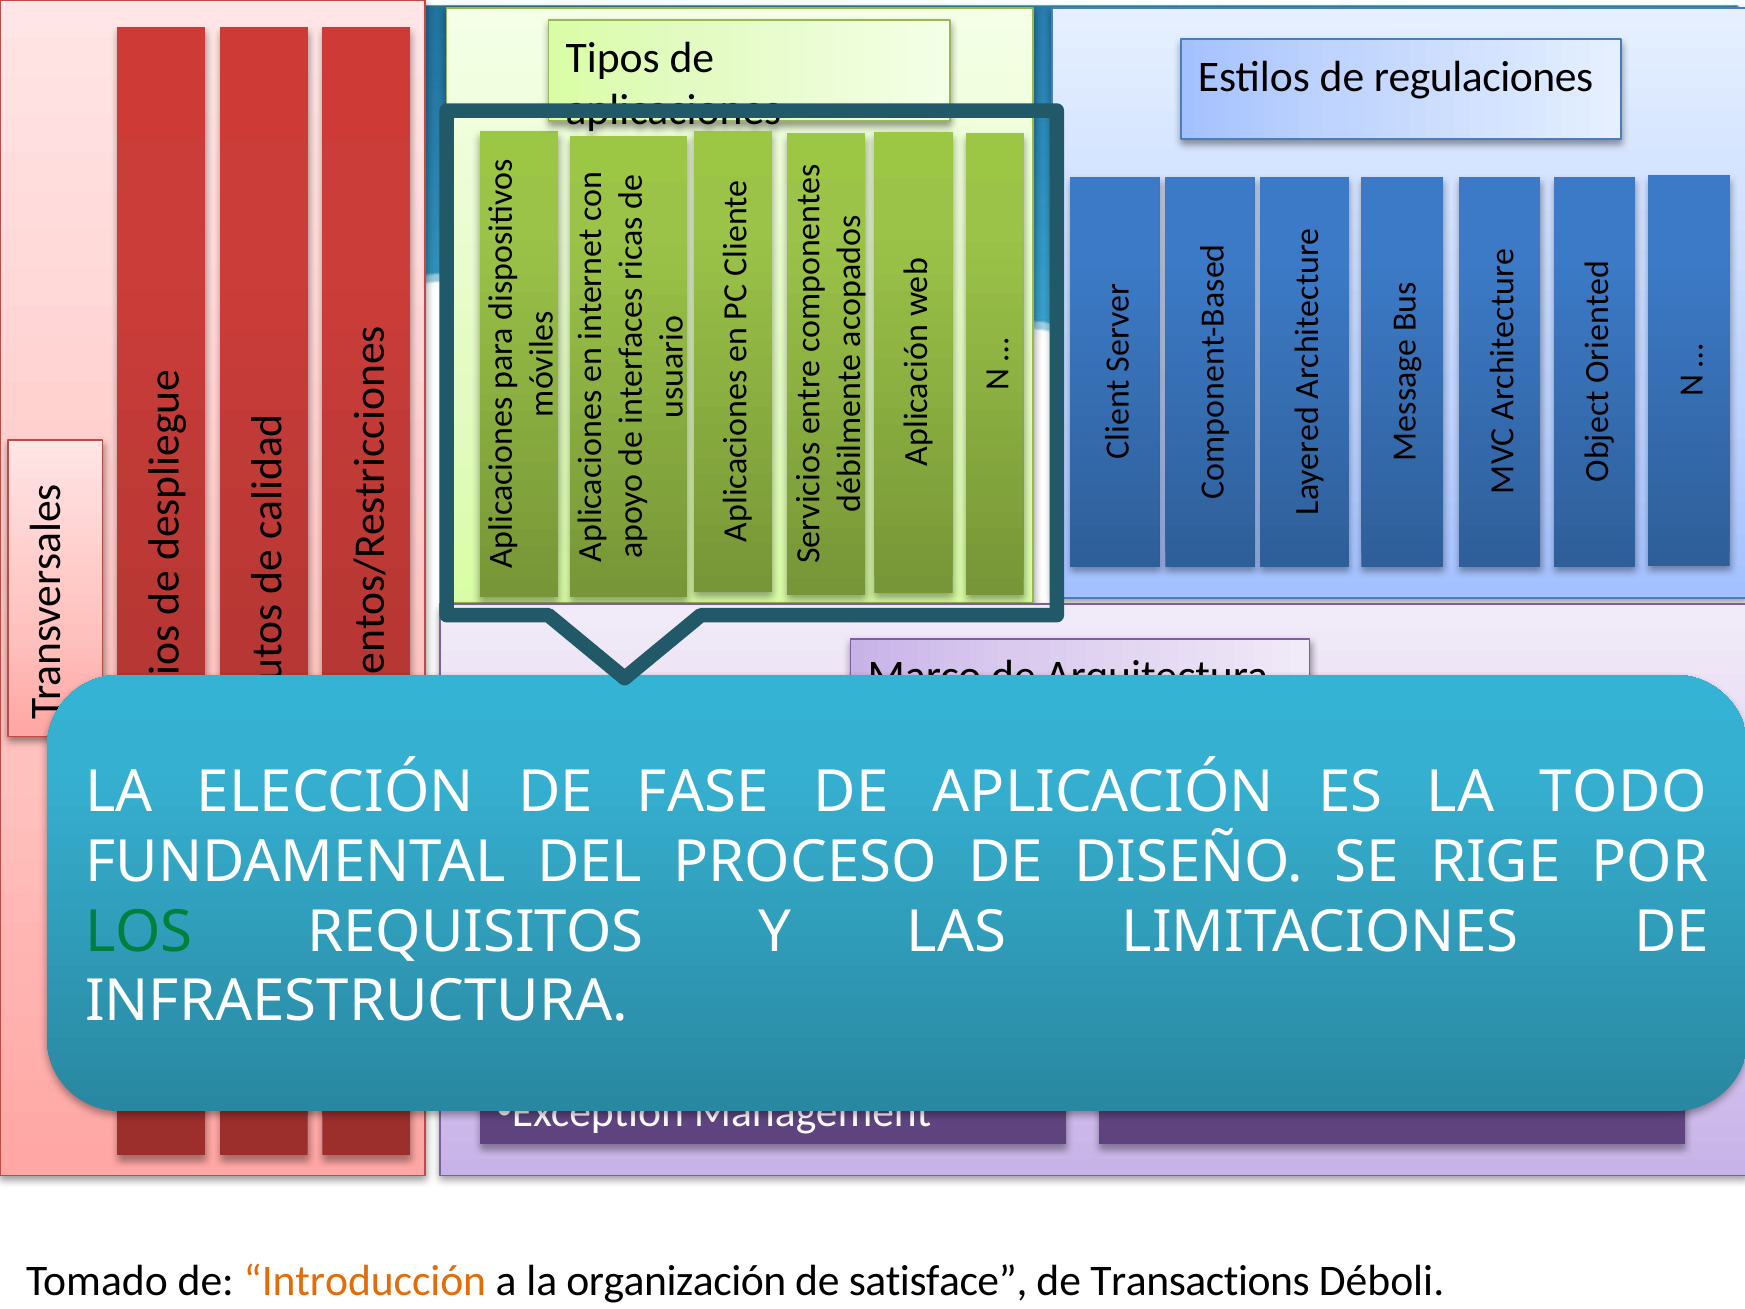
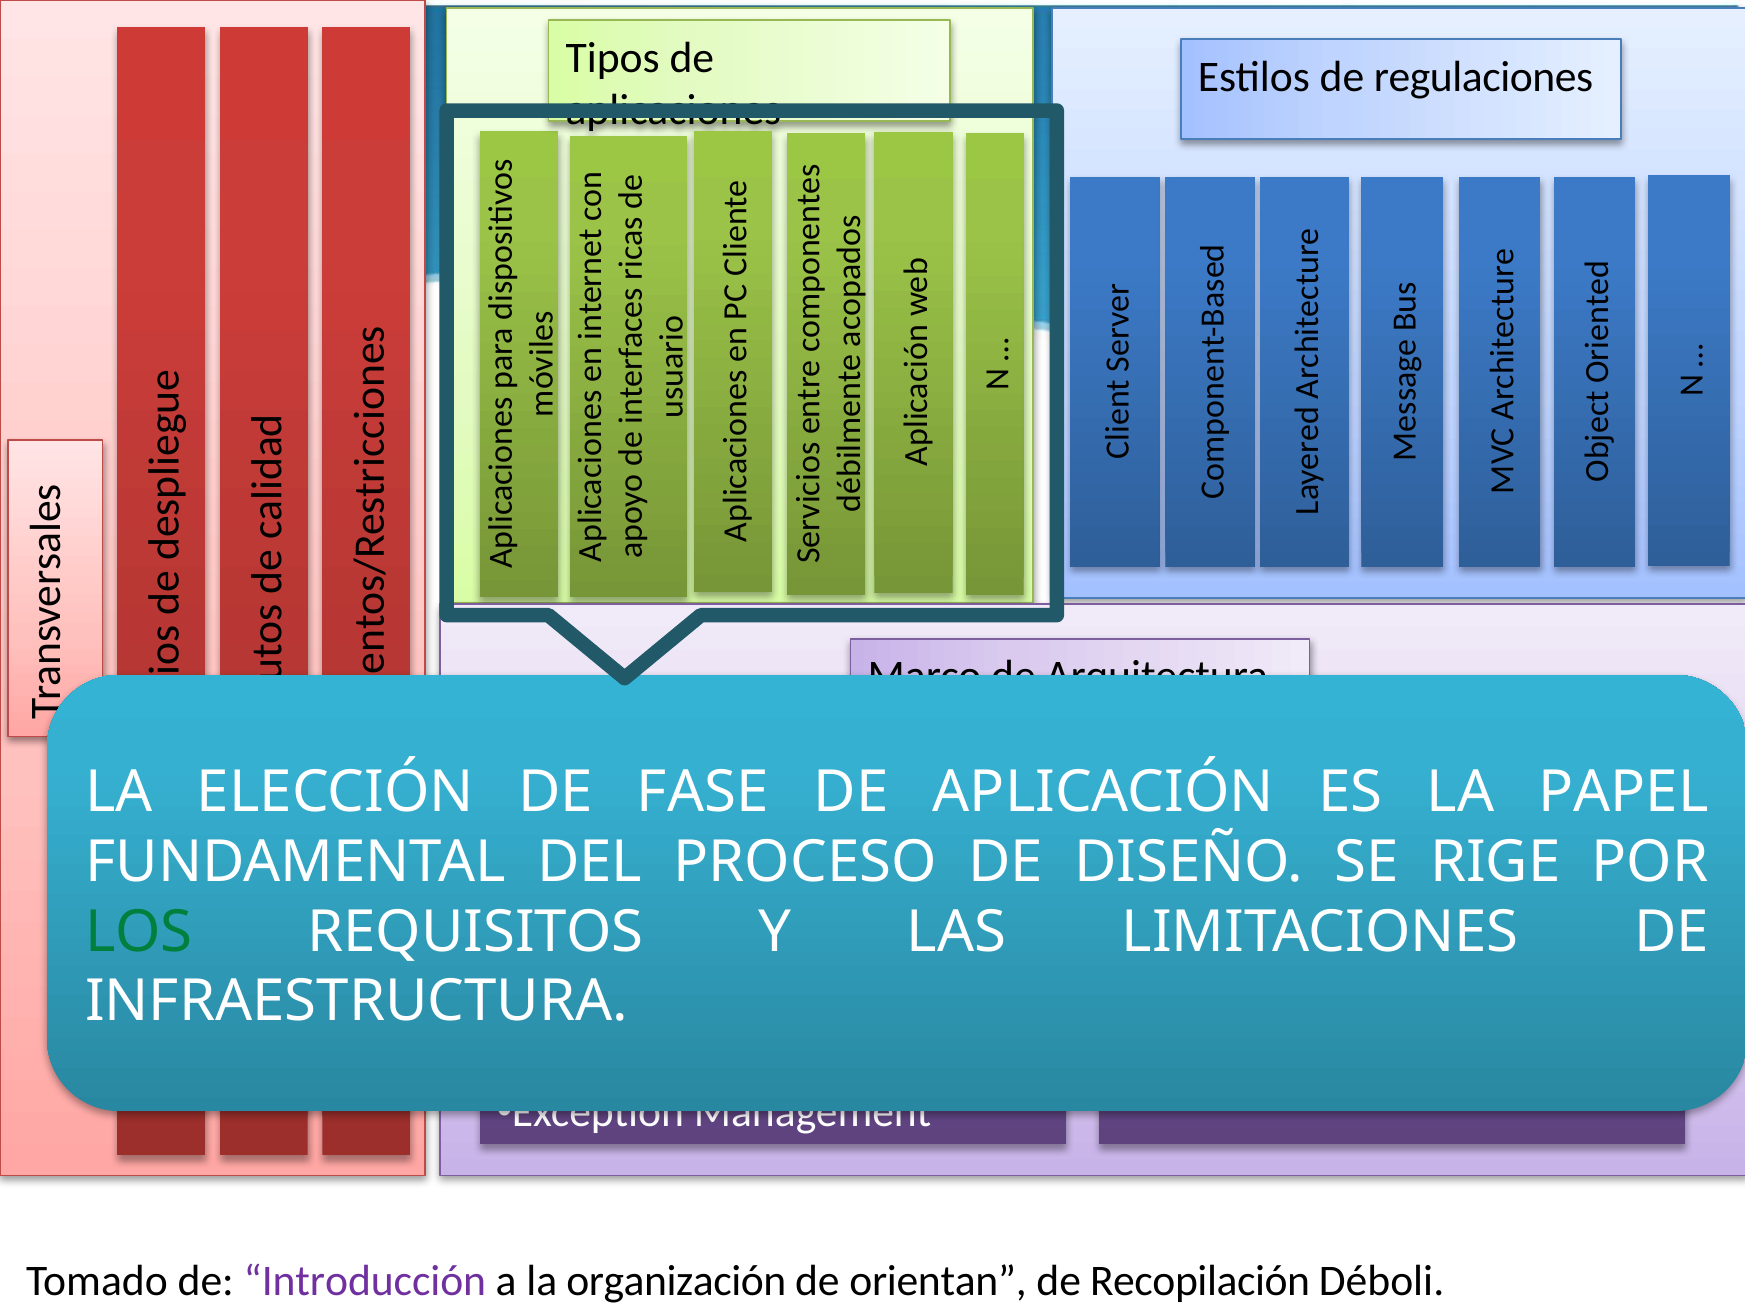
TODO: TODO -> PAPEL
Introducción colour: orange -> purple
satisface: satisface -> orientan
de Transactions: Transactions -> Recopilación
